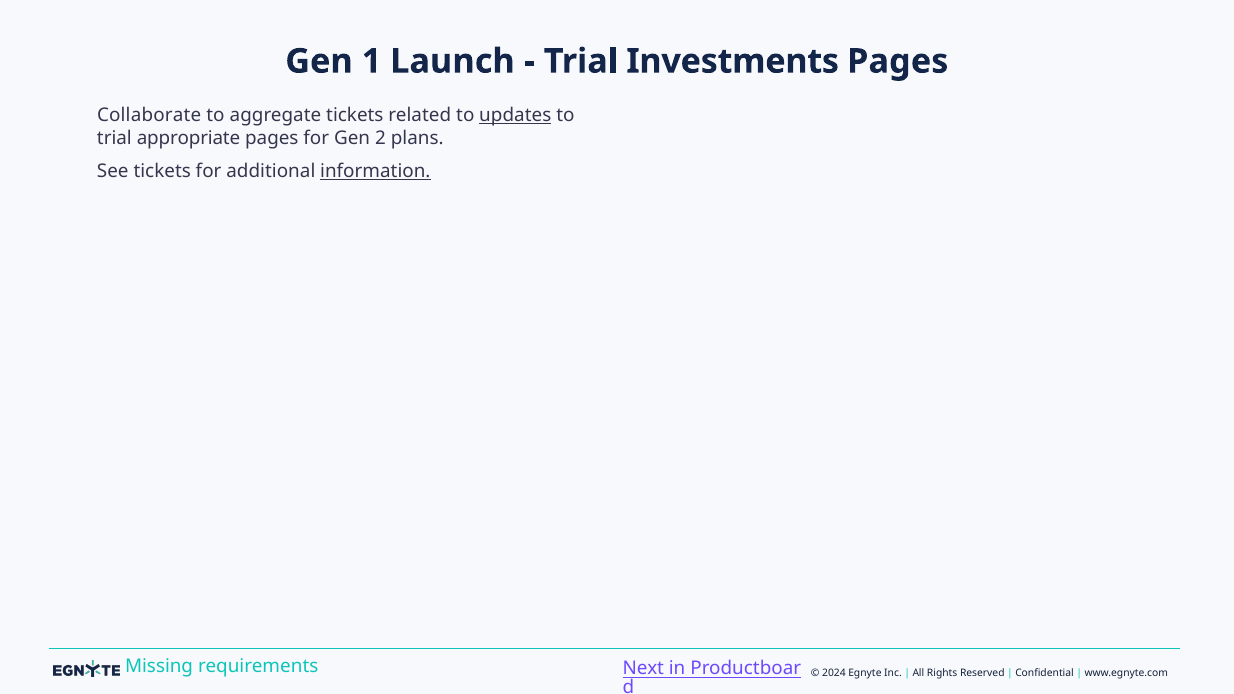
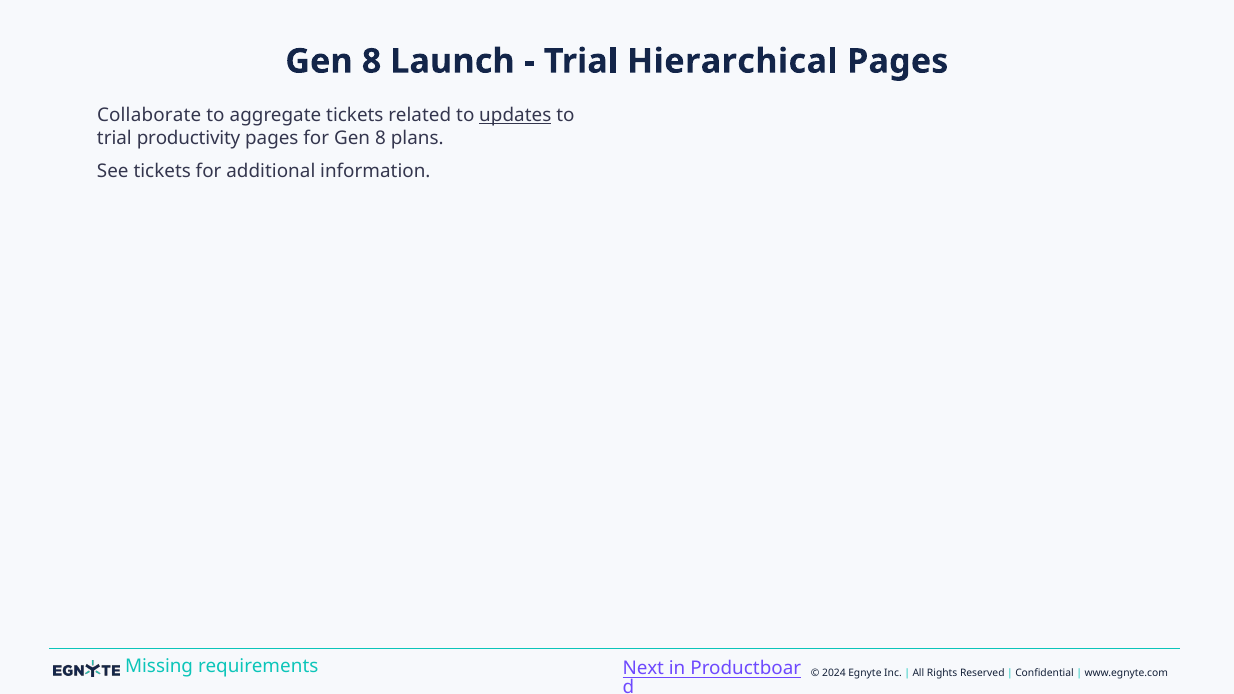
1 at (372, 61): 1 -> 8
Investments: Investments -> Hierarchical
appropriate: appropriate -> productivity
for Gen 2: 2 -> 8
information underline: present -> none
